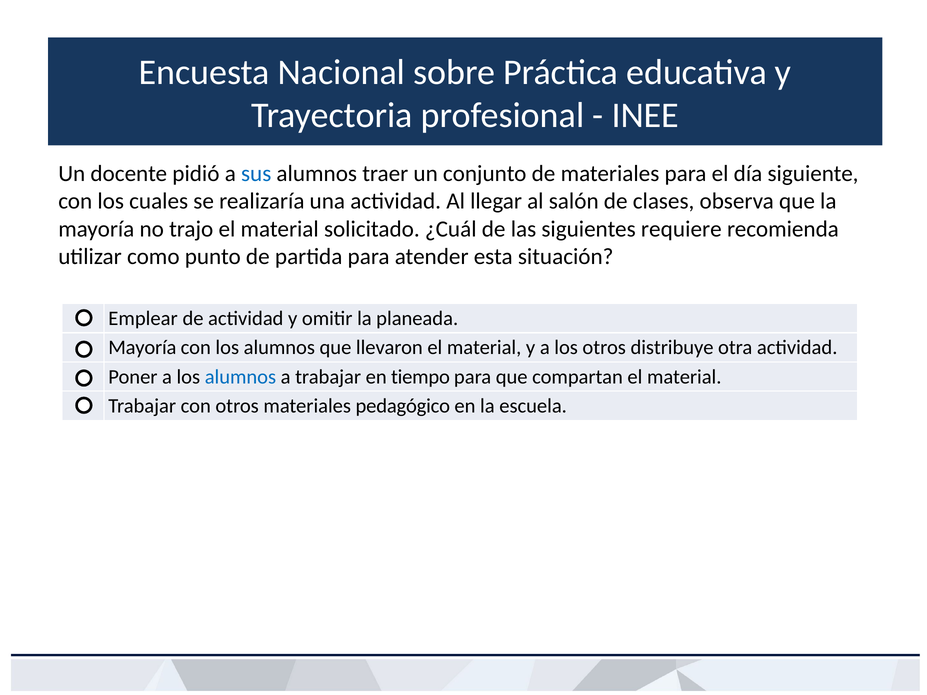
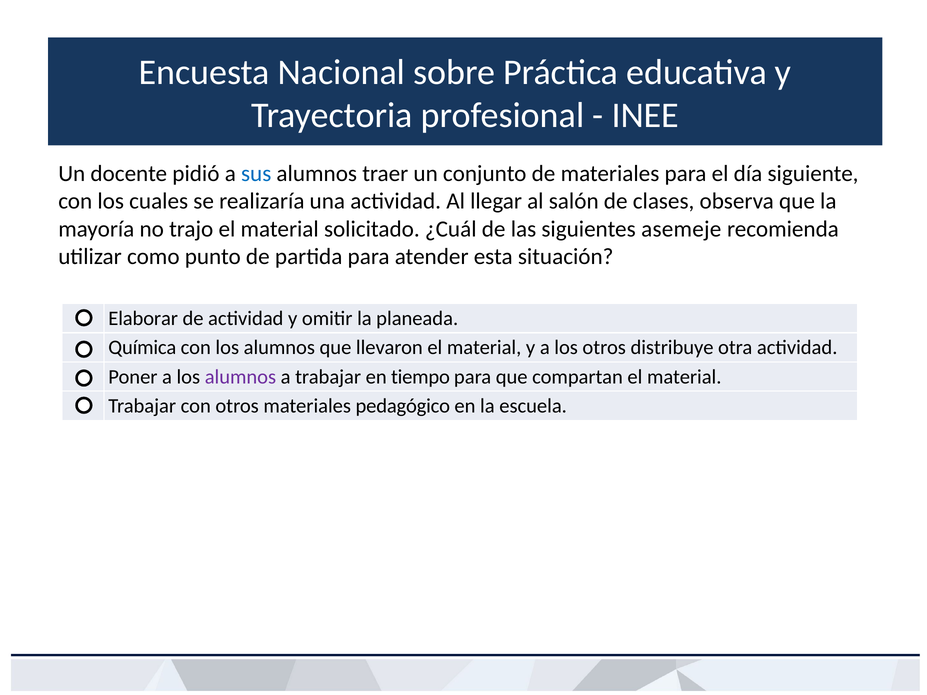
requiere: requiere -> asemeje
Emplear: Emplear -> Elaborar
Mayoría at (142, 348): Mayoría -> Química
alumnos at (240, 377) colour: blue -> purple
